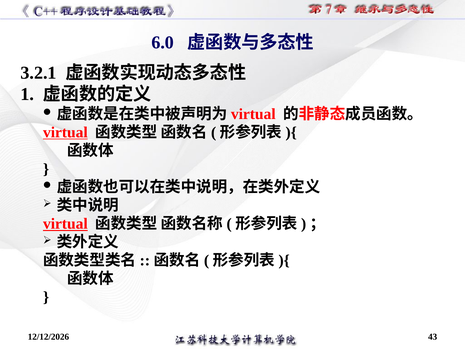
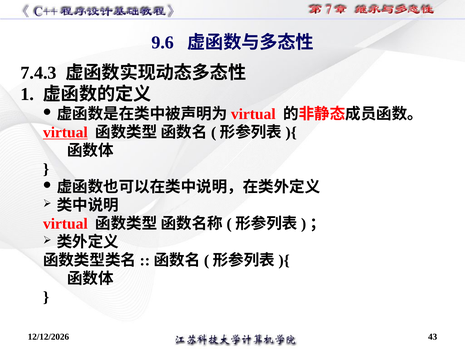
6.0: 6.0 -> 9.6
3.2.1: 3.2.1 -> 7.4.3
virtual at (65, 224) underline: present -> none
